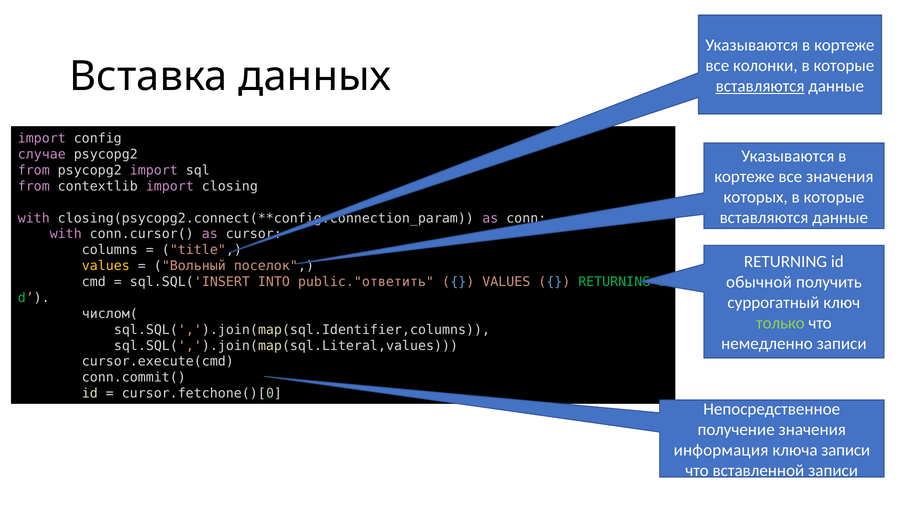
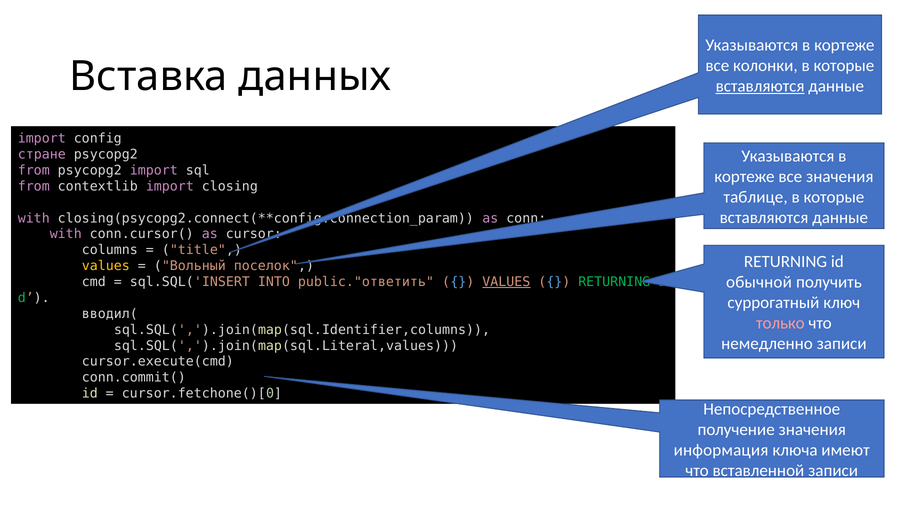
случае: случае -> стране
которых: которых -> таблице
VALUES at (506, 282) underline: none -> present
числом(: числом( -> вводил(
только colour: light green -> pink
ключа записи: записи -> имеют
